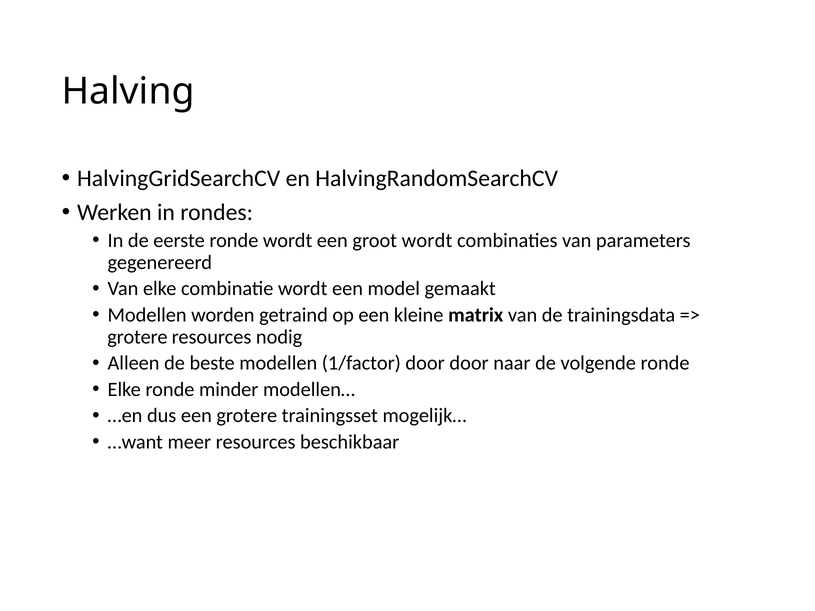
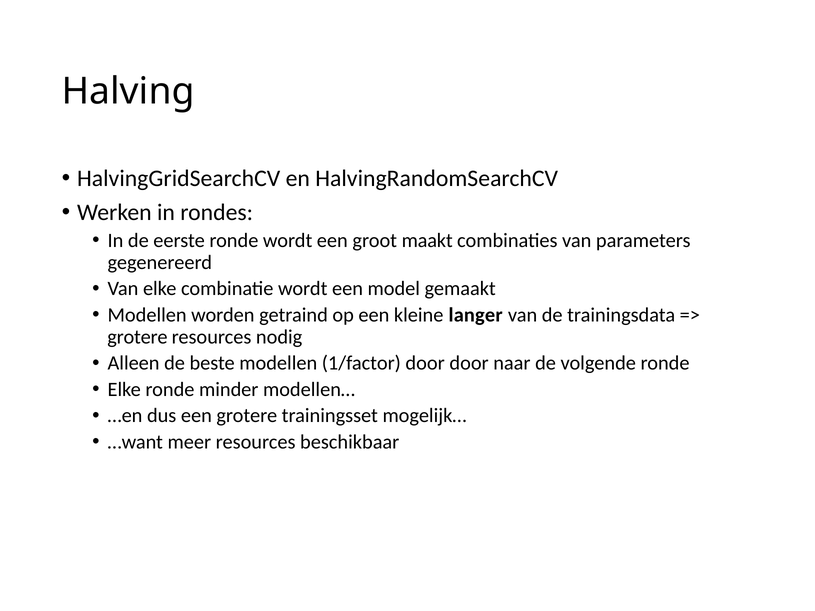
groot wordt: wordt -> maakt
matrix: matrix -> langer
